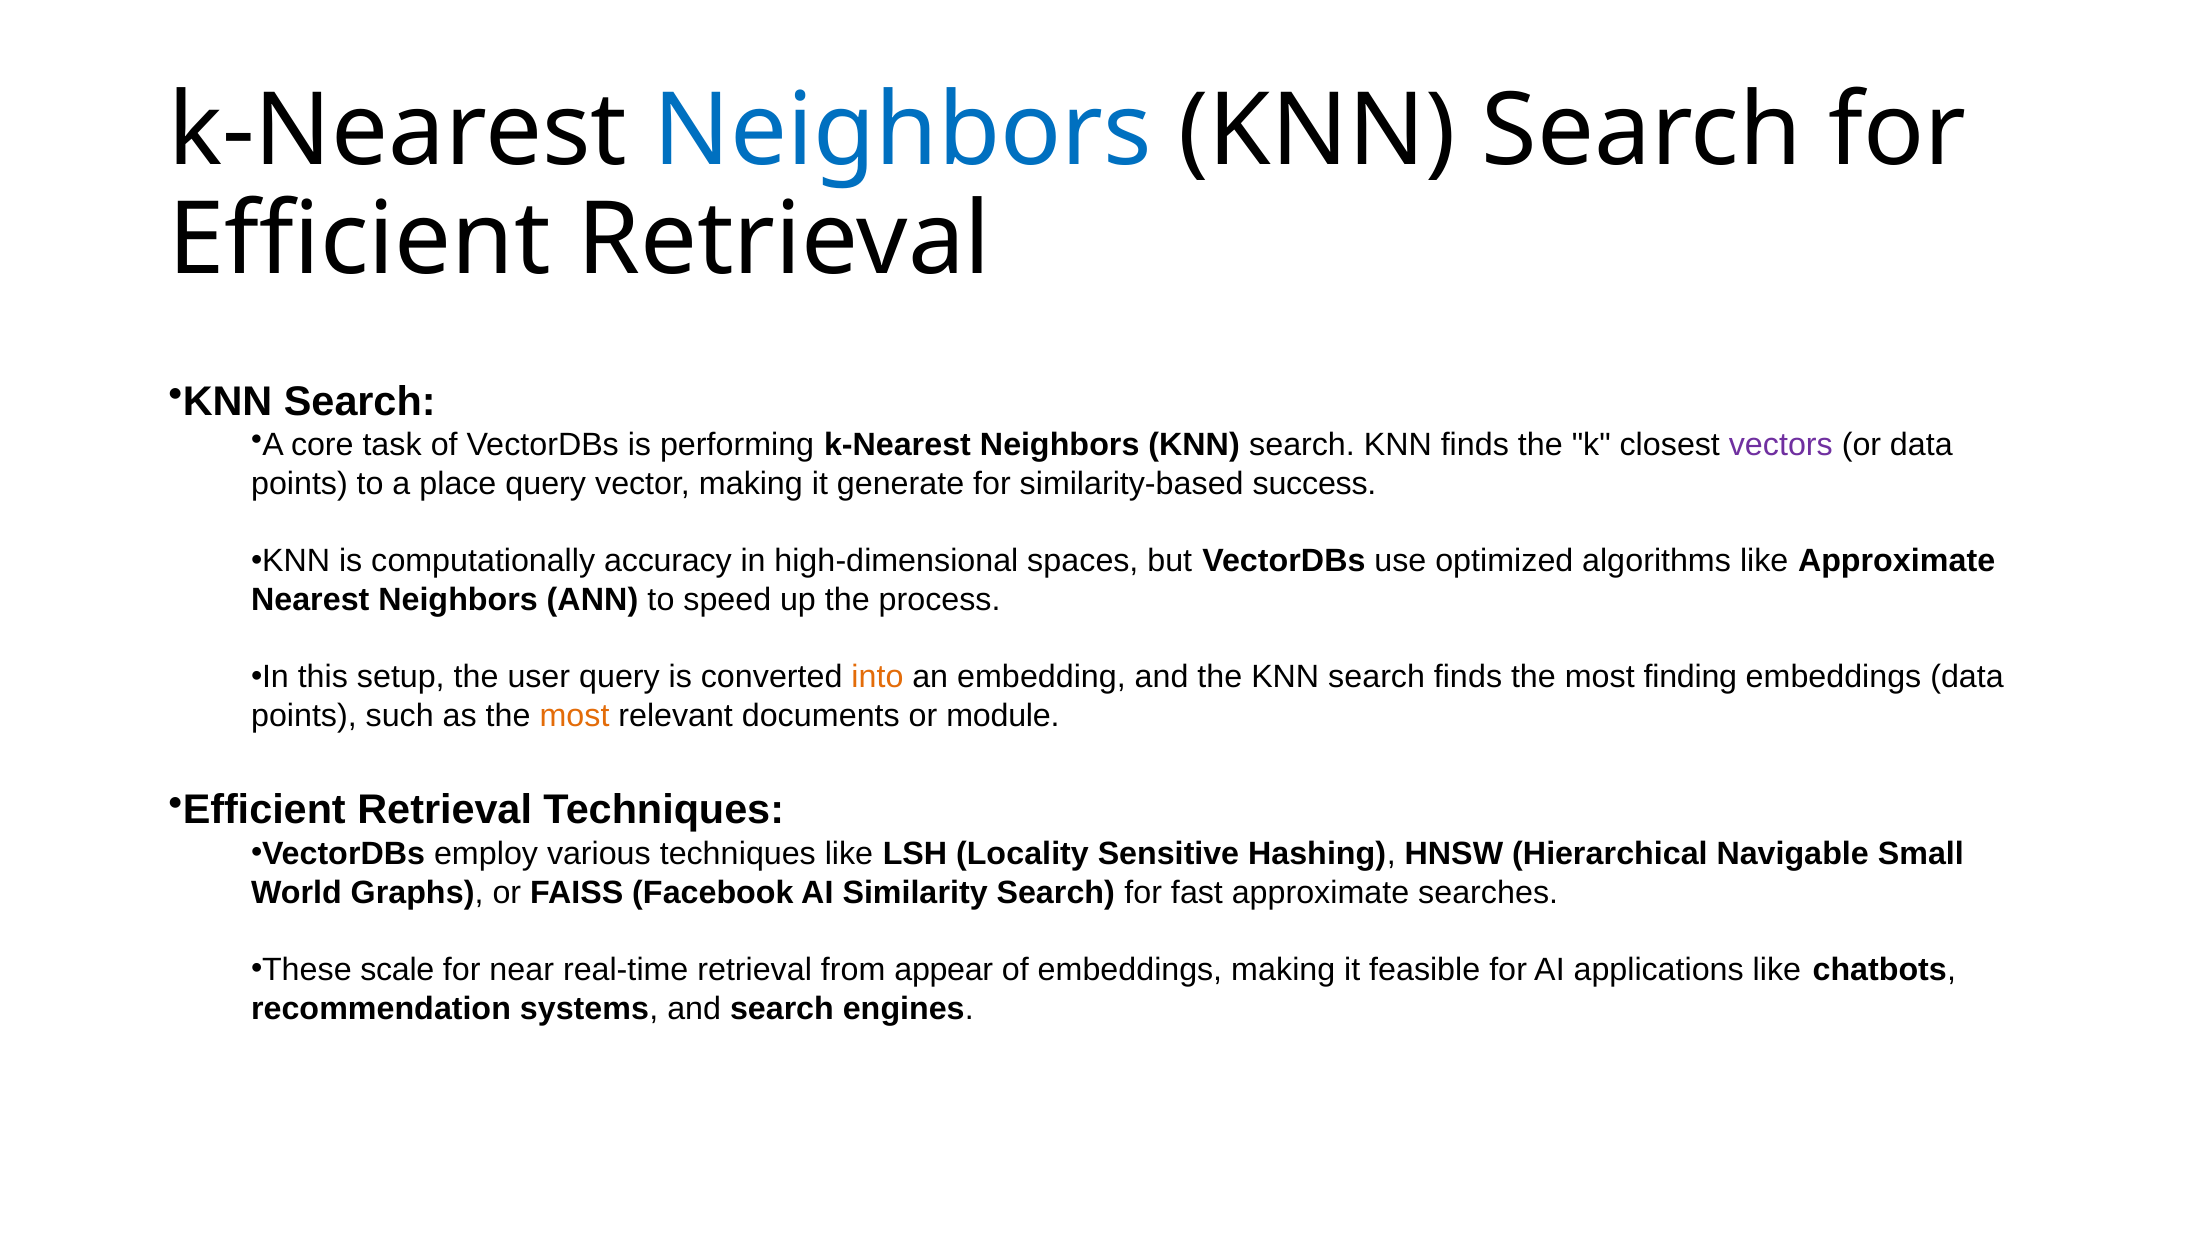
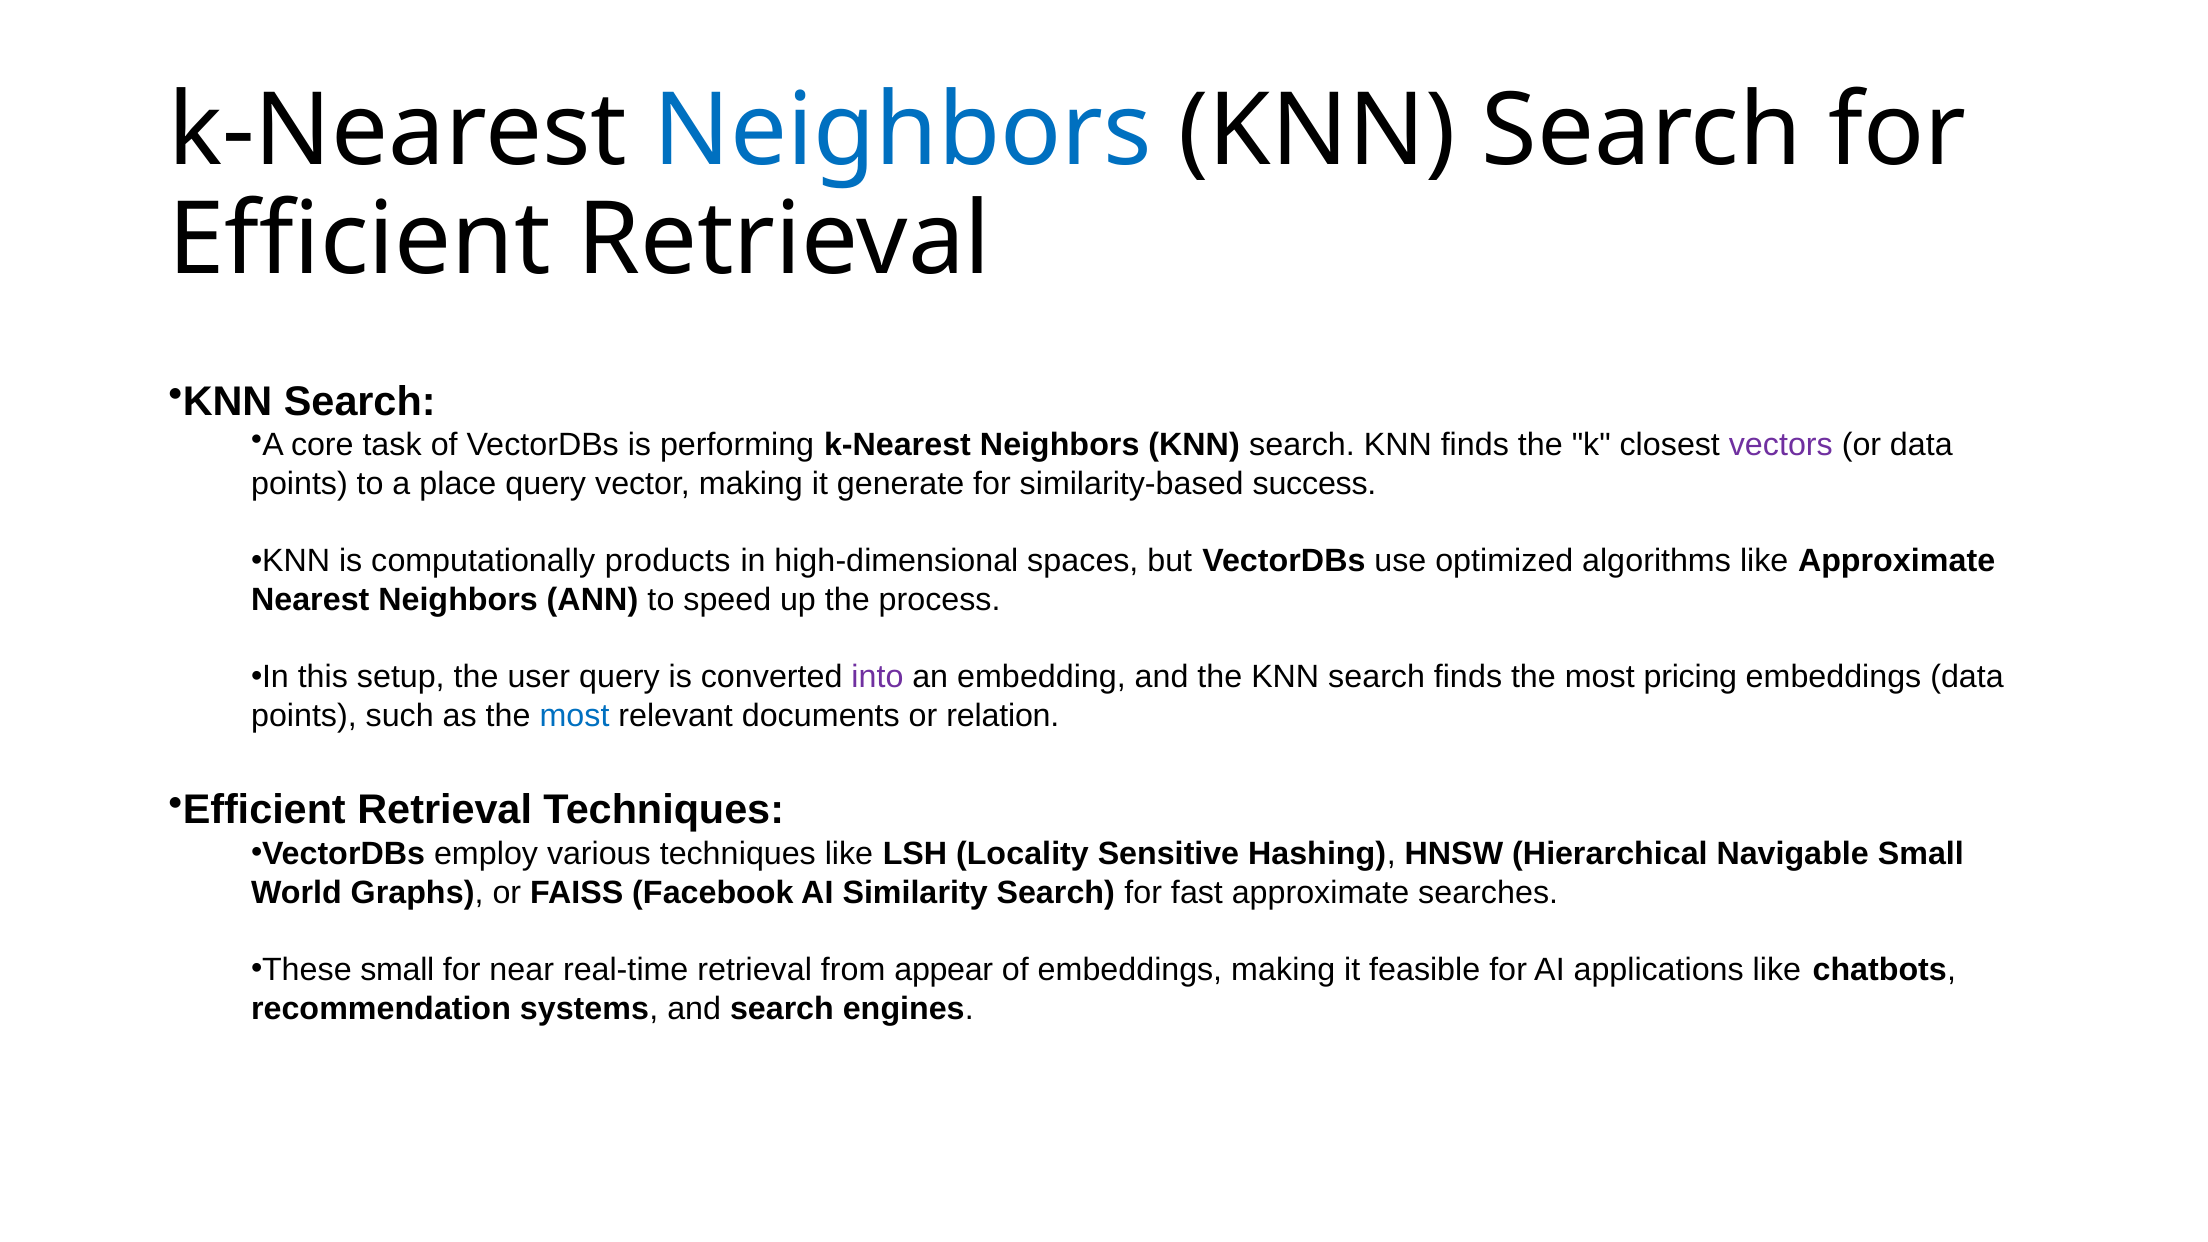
accuracy: accuracy -> products
into colour: orange -> purple
finding: finding -> pricing
most at (575, 716) colour: orange -> blue
module: module -> relation
These scale: scale -> small
